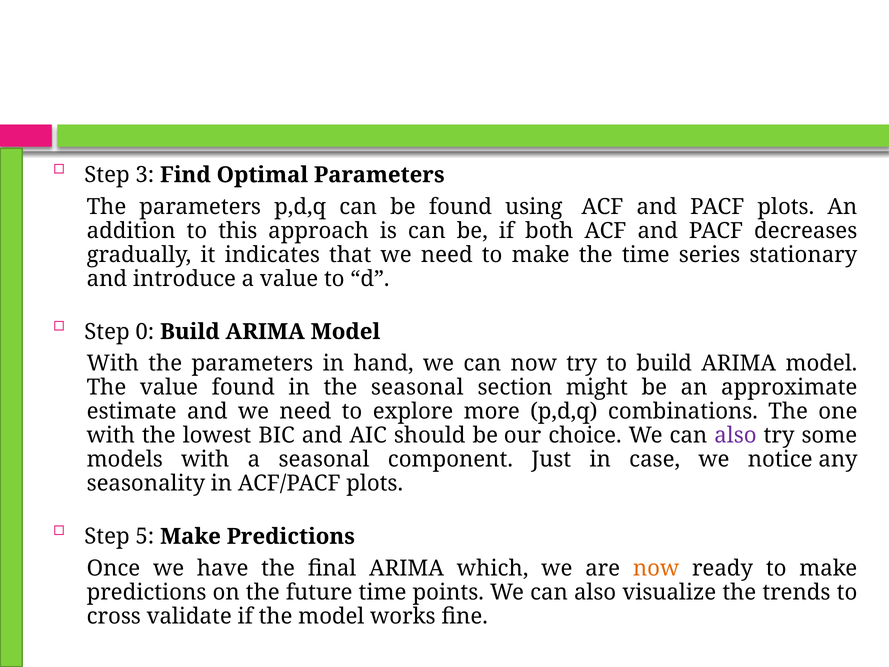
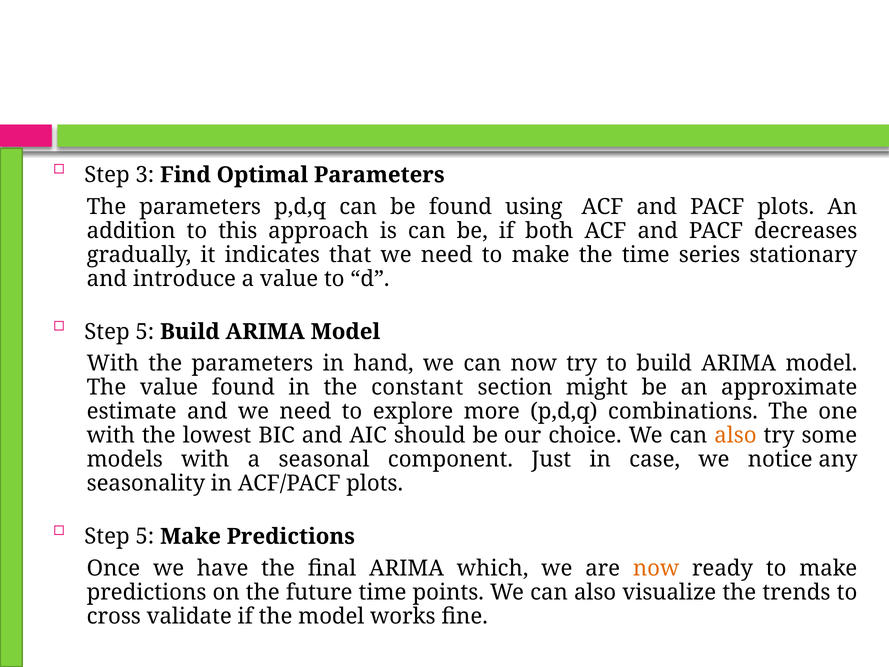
0 at (145, 332): 0 -> 5
the seasonal: seasonal -> constant
also at (735, 435) colour: purple -> orange
